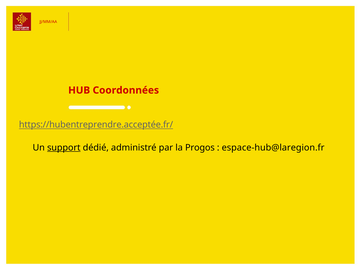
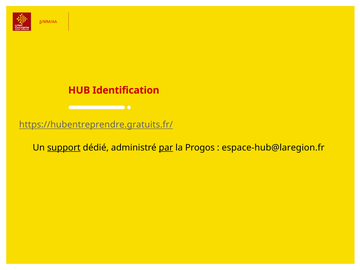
Coordonnées: Coordonnées -> Identification
https://hubentreprendre.acceptée.fr/: https://hubentreprendre.acceptée.fr/ -> https://hubentreprendre.gratuits.fr/
par underline: none -> present
